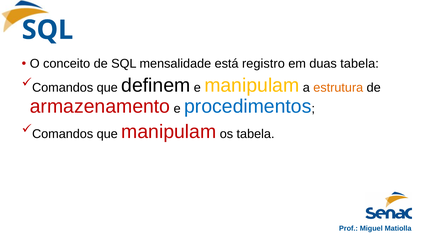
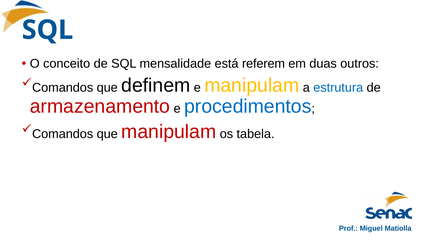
registro: registro -> referem
duas tabela: tabela -> outros
estrutura colour: orange -> blue
